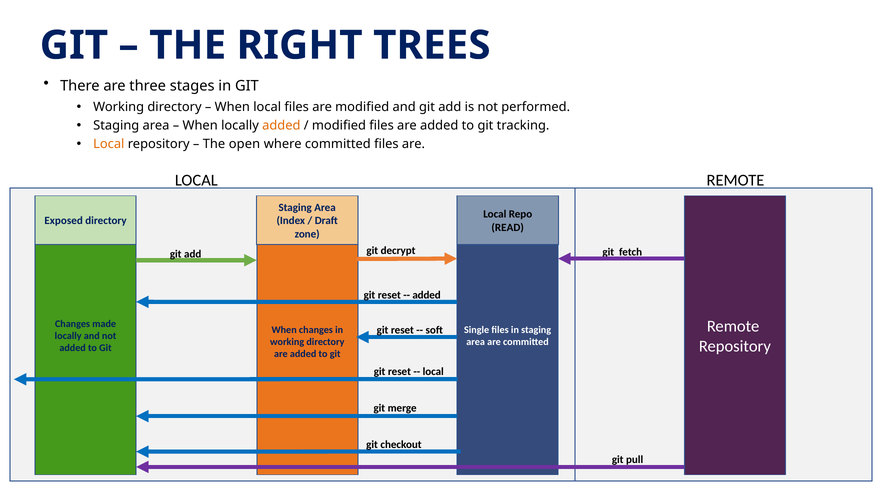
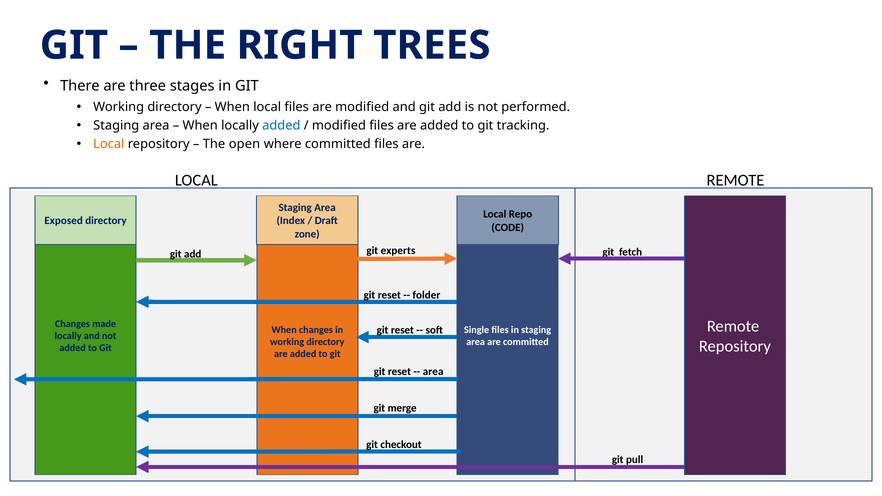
added at (281, 126) colour: orange -> blue
READ: READ -> CODE
decrypt: decrypt -> experts
added at (427, 295): added -> folder
local at (433, 372): local -> area
